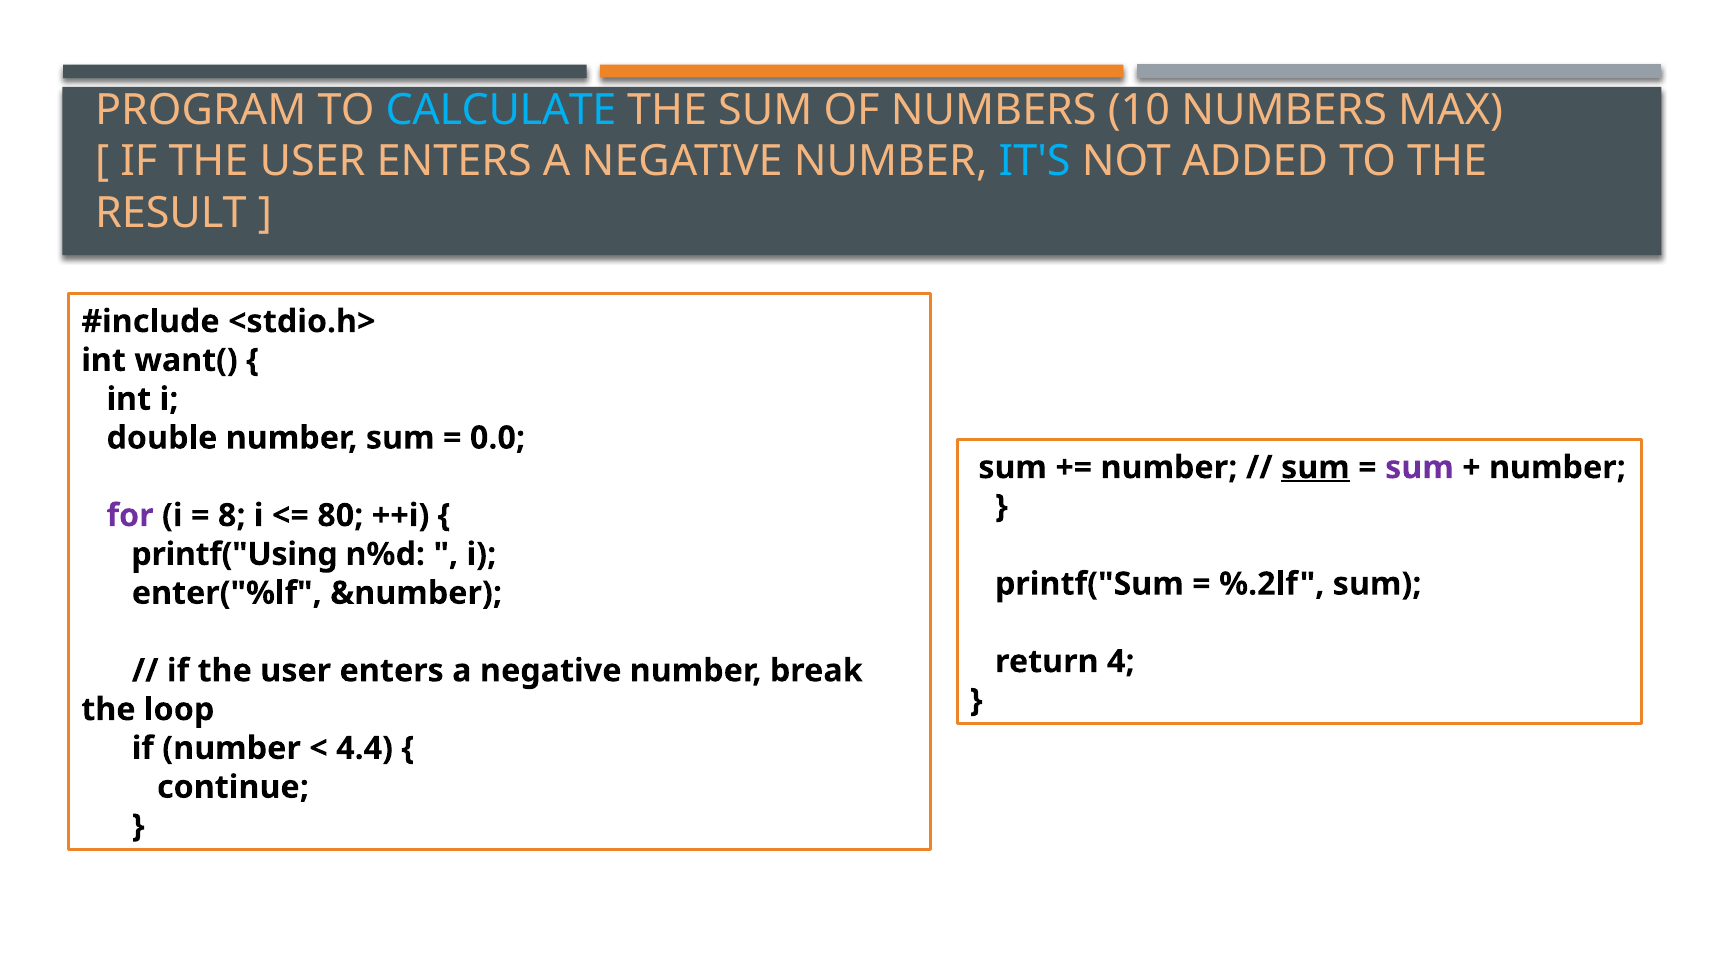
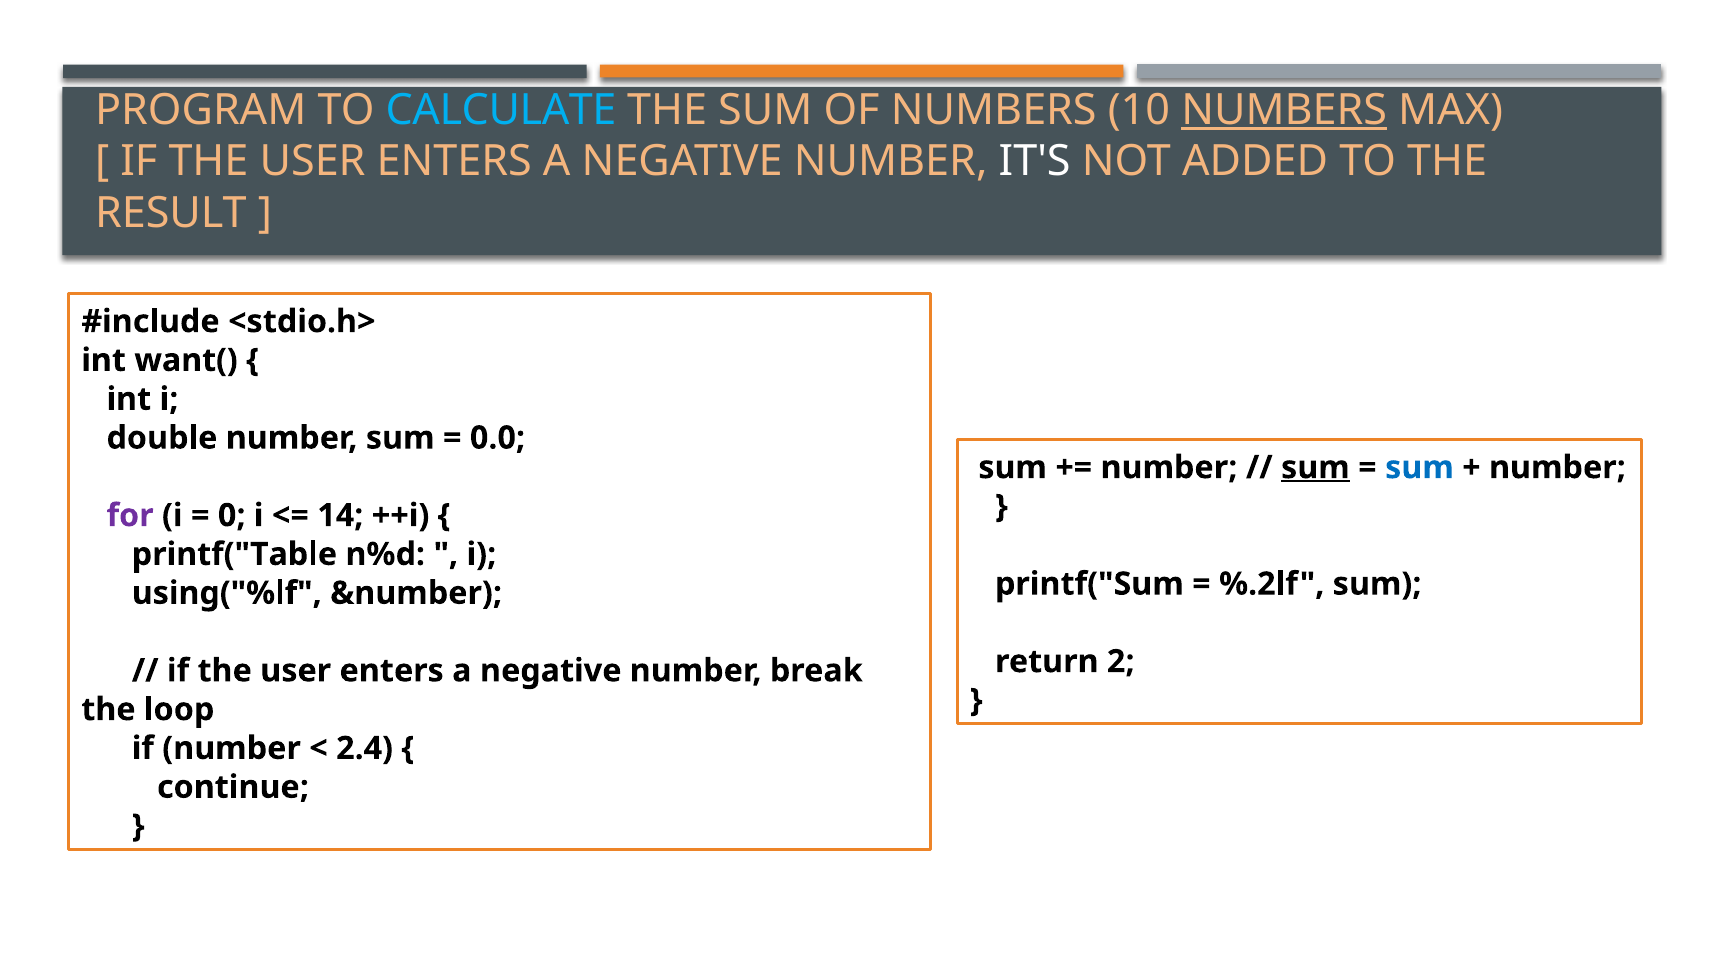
NUMBERS at (1284, 110) underline: none -> present
IT'S colour: light blue -> white
sum at (1419, 467) colour: purple -> blue
8: 8 -> 0
80: 80 -> 14
printf("Using: printf("Using -> printf("Table
enter("%lf: enter("%lf -> using("%lf
4: 4 -> 2
4.4: 4.4 -> 2.4
